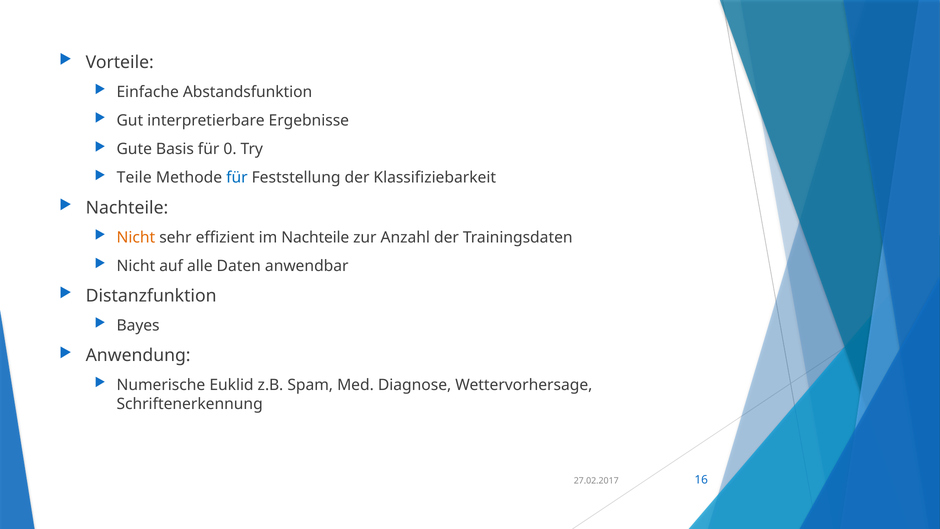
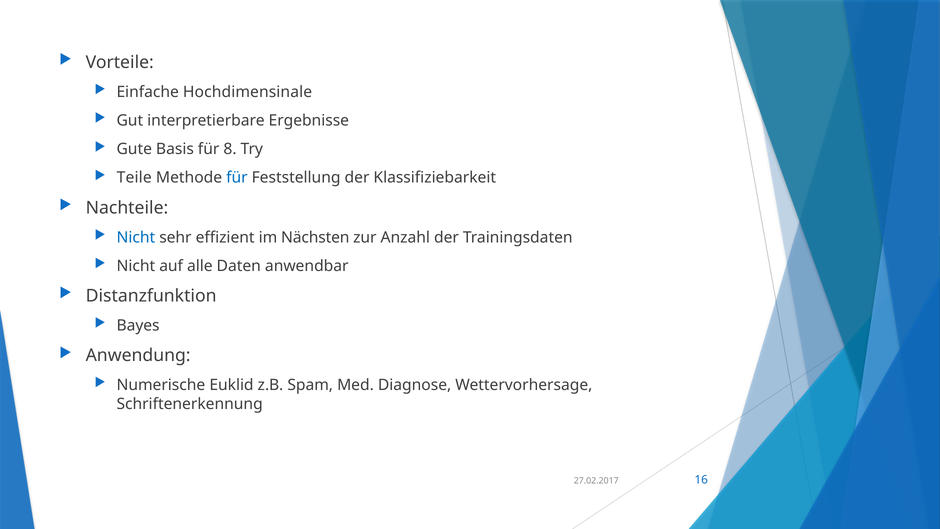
Abstandsfunktion: Abstandsfunktion -> Hochdimensinale
0: 0 -> 8
Nicht at (136, 237) colour: orange -> blue
im Nachteile: Nachteile -> Nächsten
